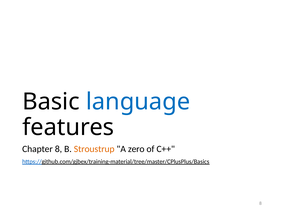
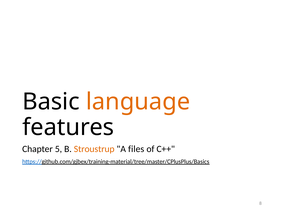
language colour: blue -> orange
Chapter 8: 8 -> 5
zero: zero -> files
